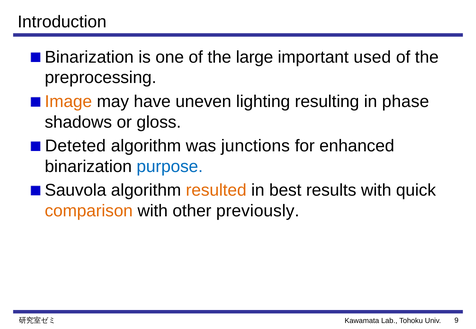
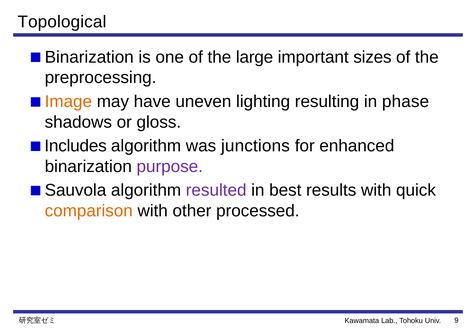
Introduction: Introduction -> Topological
used: used -> sizes
Deteted: Deteted -> Includes
purpose colour: blue -> purple
resulted colour: orange -> purple
previously: previously -> processed
